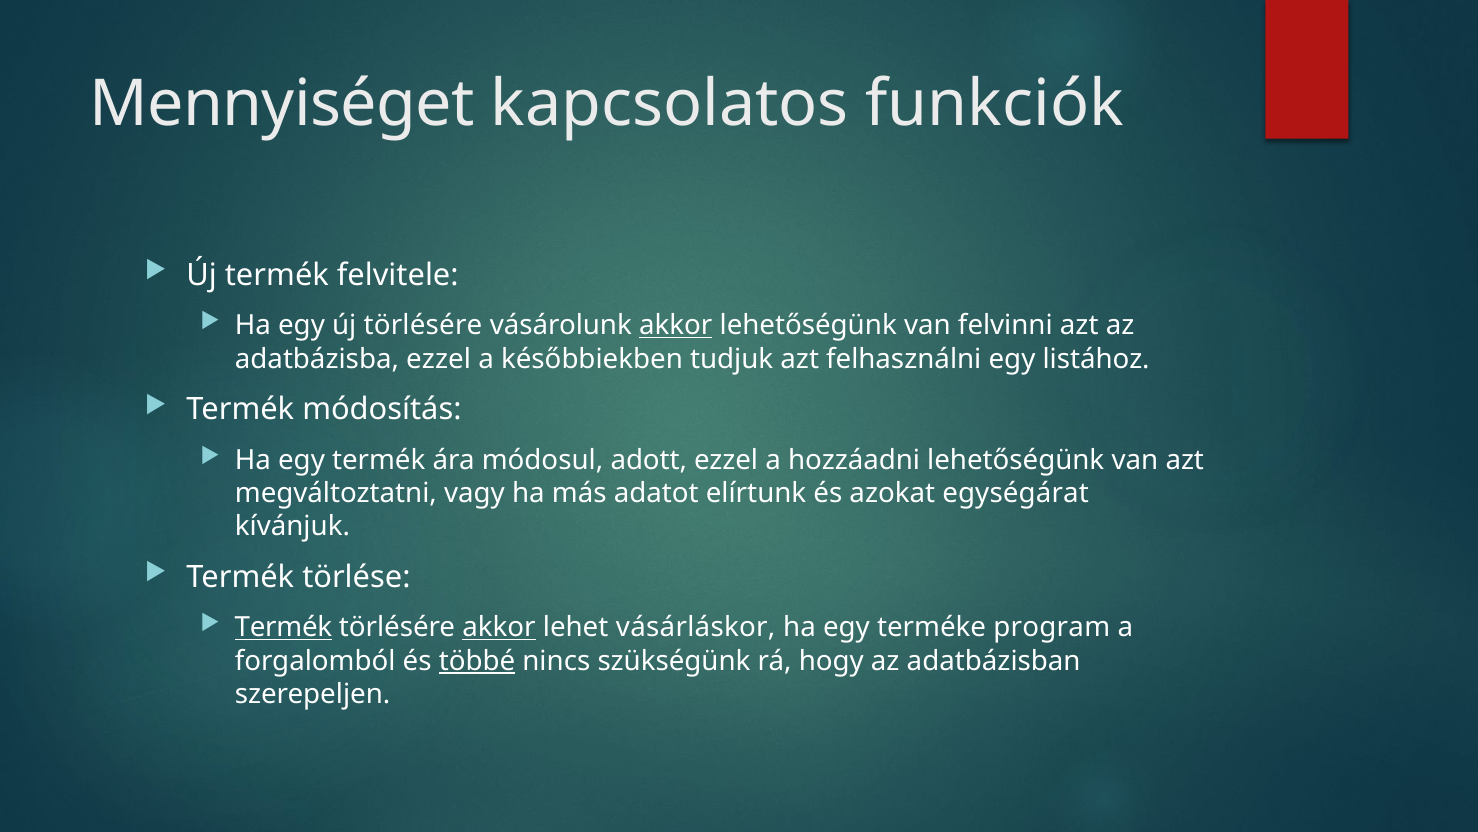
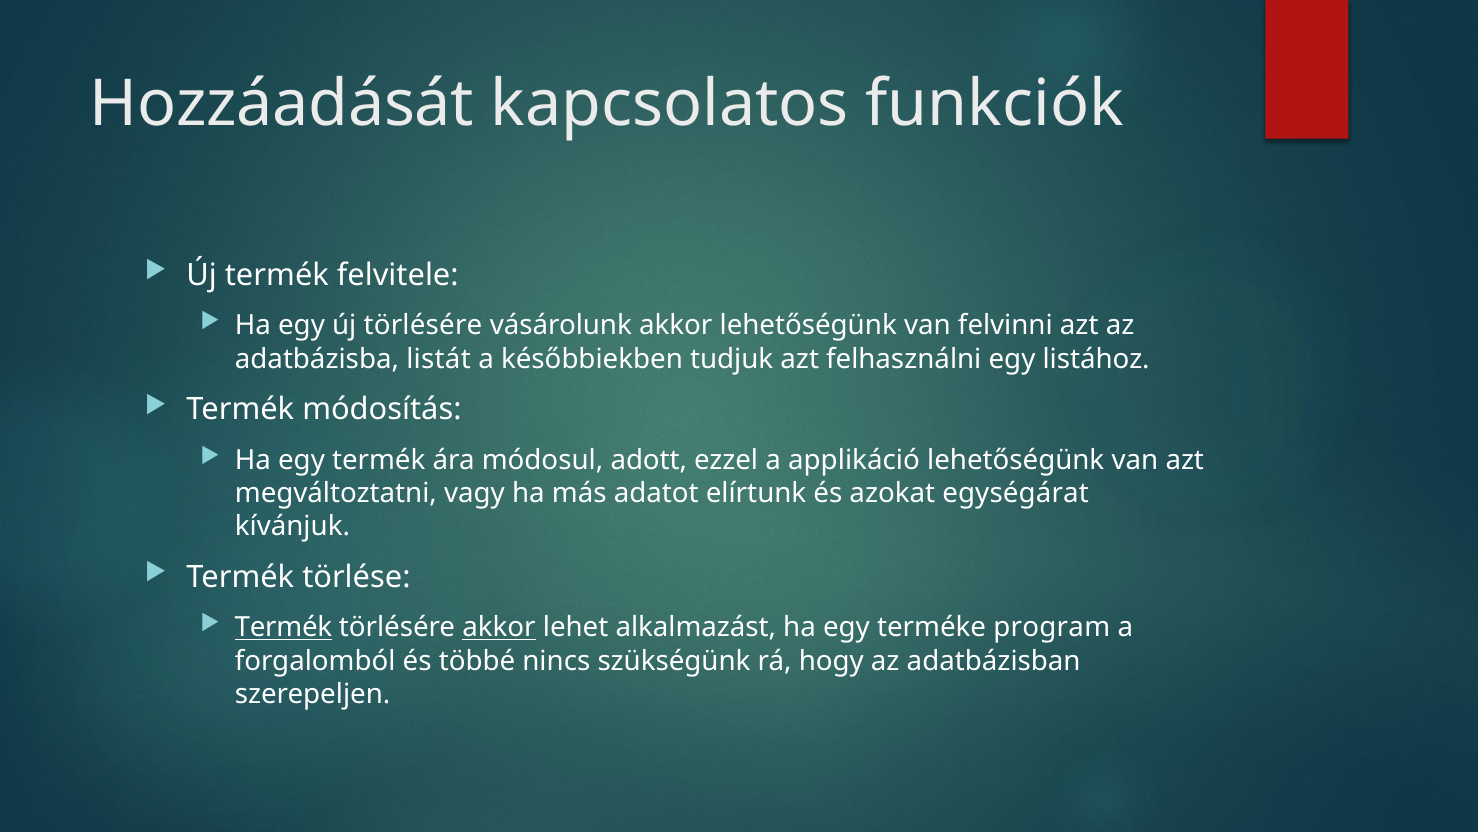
Mennyiséget: Mennyiséget -> Hozzáadását
akkor at (676, 325) underline: present -> none
adatbázisba ezzel: ezzel -> listát
hozzáadni: hozzáadni -> applikáció
vásárláskor: vásárláskor -> alkalmazást
többé underline: present -> none
